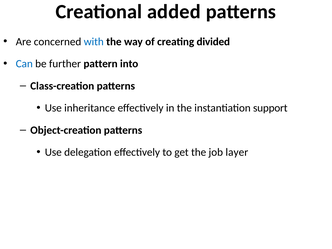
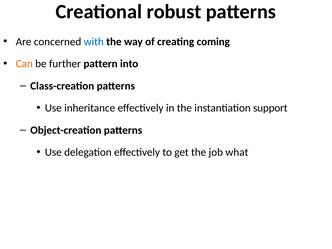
added: added -> robust
divided: divided -> coming
Can colour: blue -> orange
layer: layer -> what
